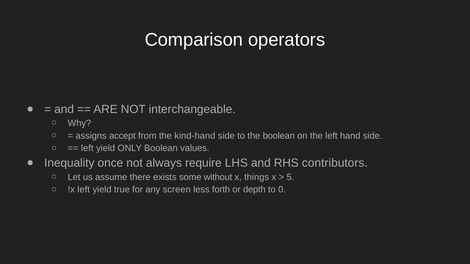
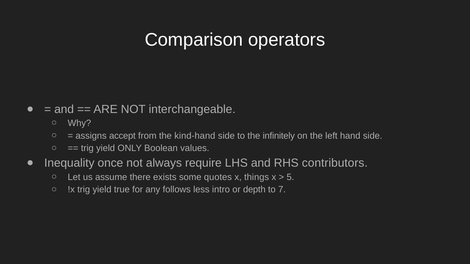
the boolean: boolean -> infinitely
left at (87, 148): left -> trig
without: without -> quotes
!x left: left -> trig
screen: screen -> follows
forth: forth -> intro
0: 0 -> 7
